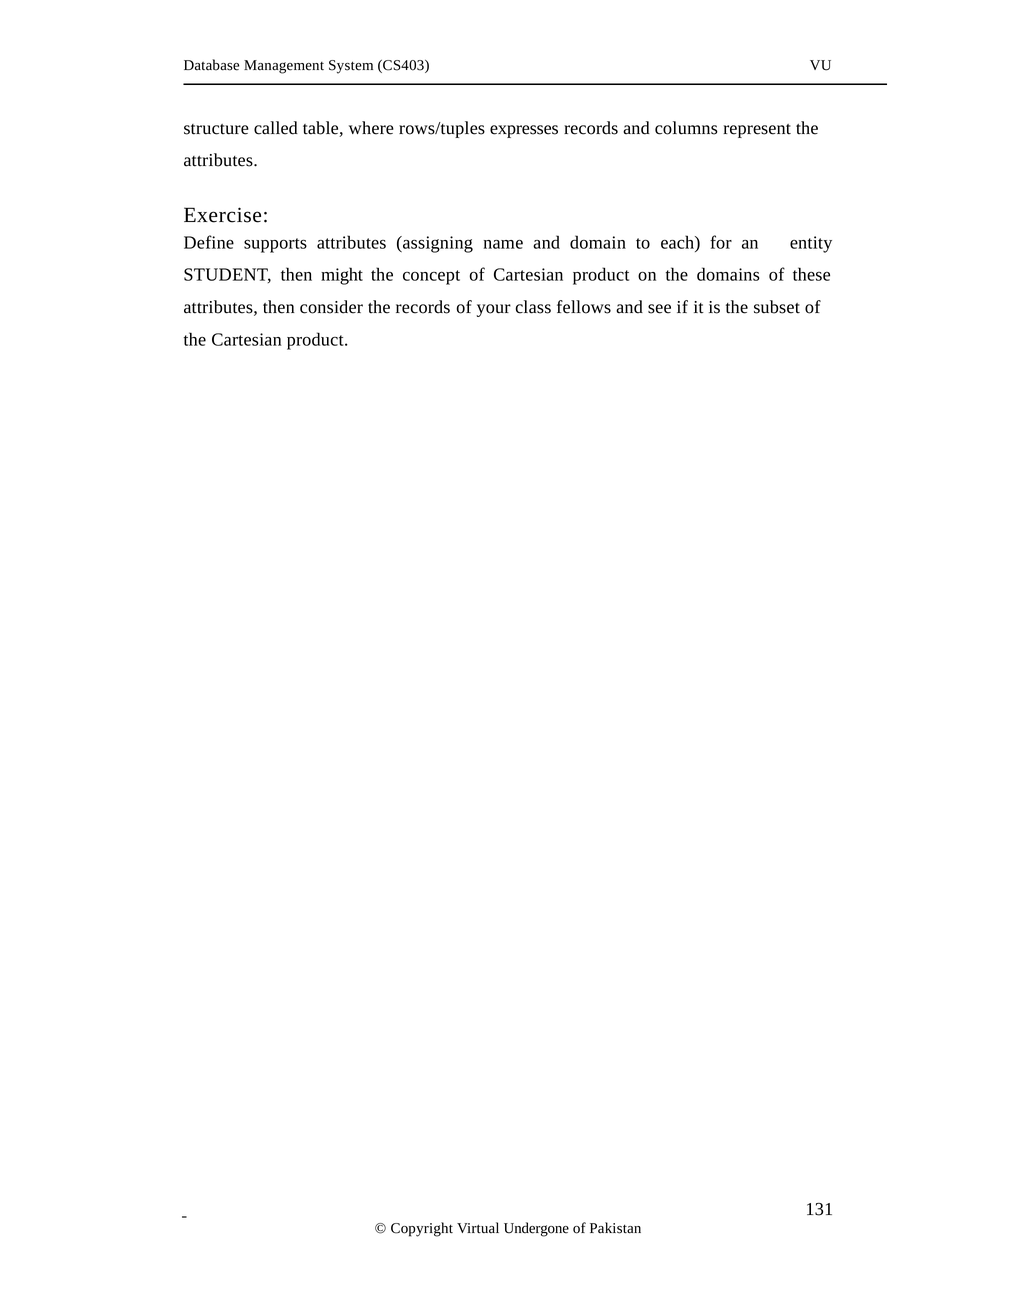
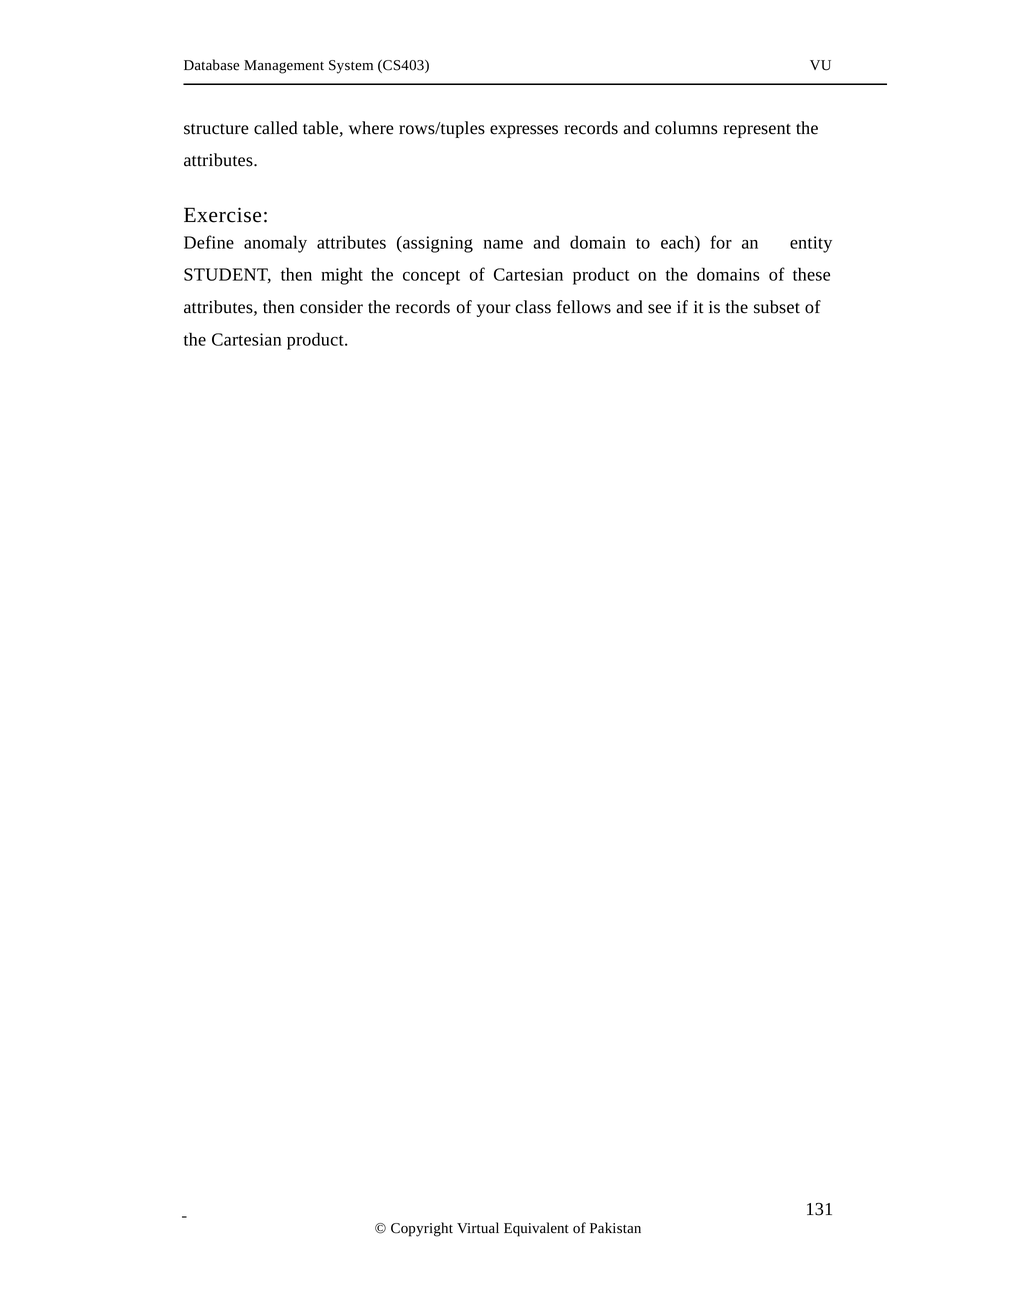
supports: supports -> anomaly
Undergone: Undergone -> Equivalent
